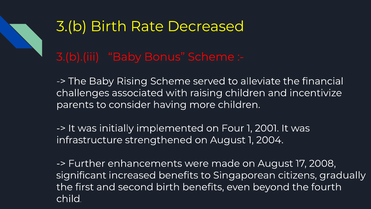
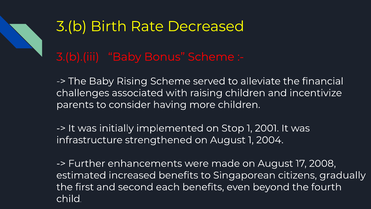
Four: Four -> Stop
significant: significant -> estimated
second birth: birth -> each
